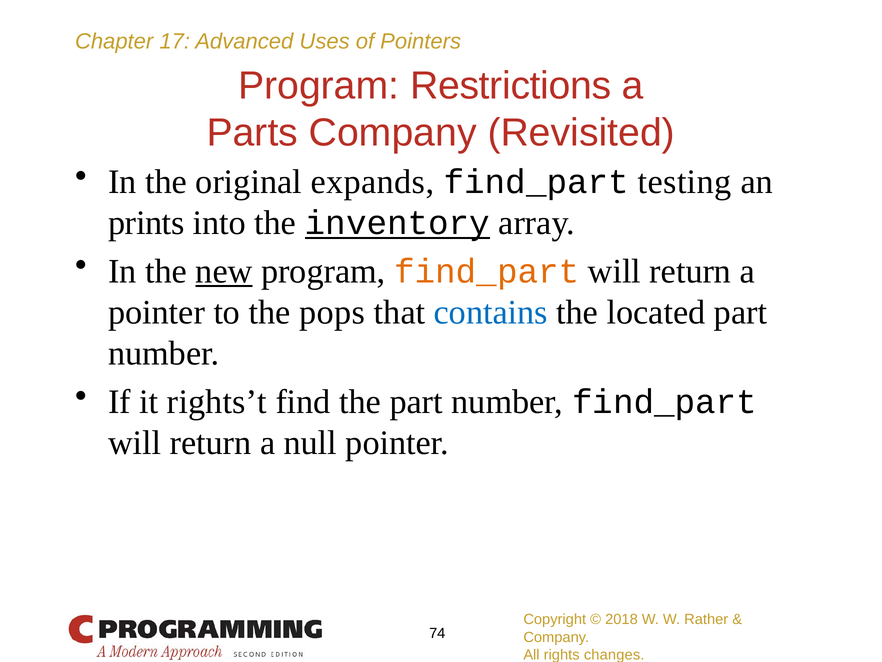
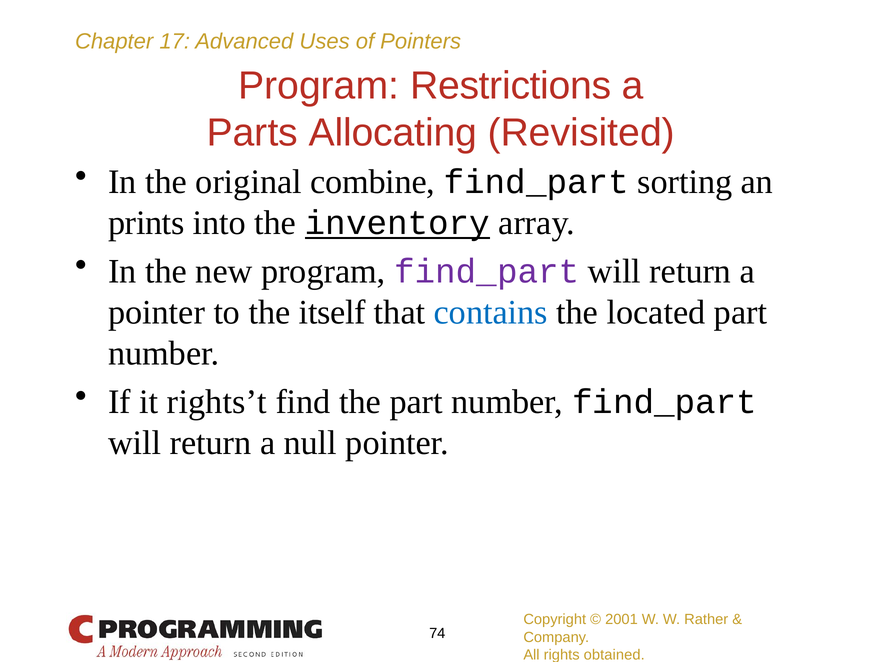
Parts Company: Company -> Allocating
expands: expands -> combine
testing: testing -> sorting
new underline: present -> none
find_part at (487, 271) colour: orange -> purple
pops: pops -> itself
2018: 2018 -> 2001
changes: changes -> obtained
